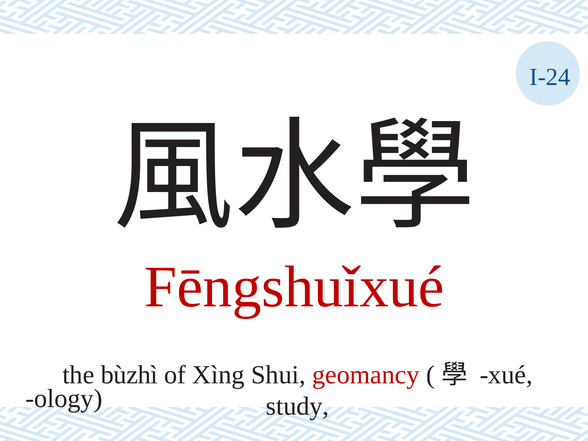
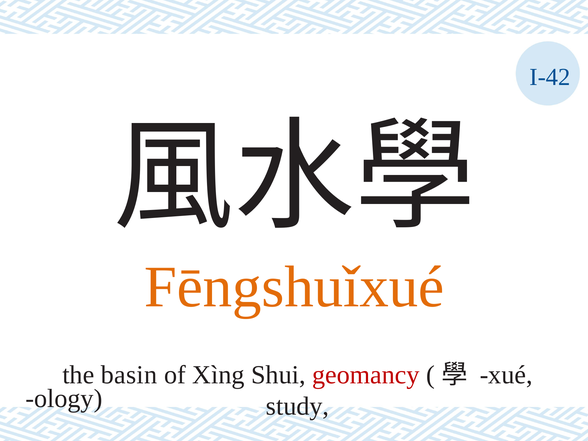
I-24: I-24 -> I-42
Fēngshuǐxué colour: red -> orange
bùzhì: bùzhì -> basin
